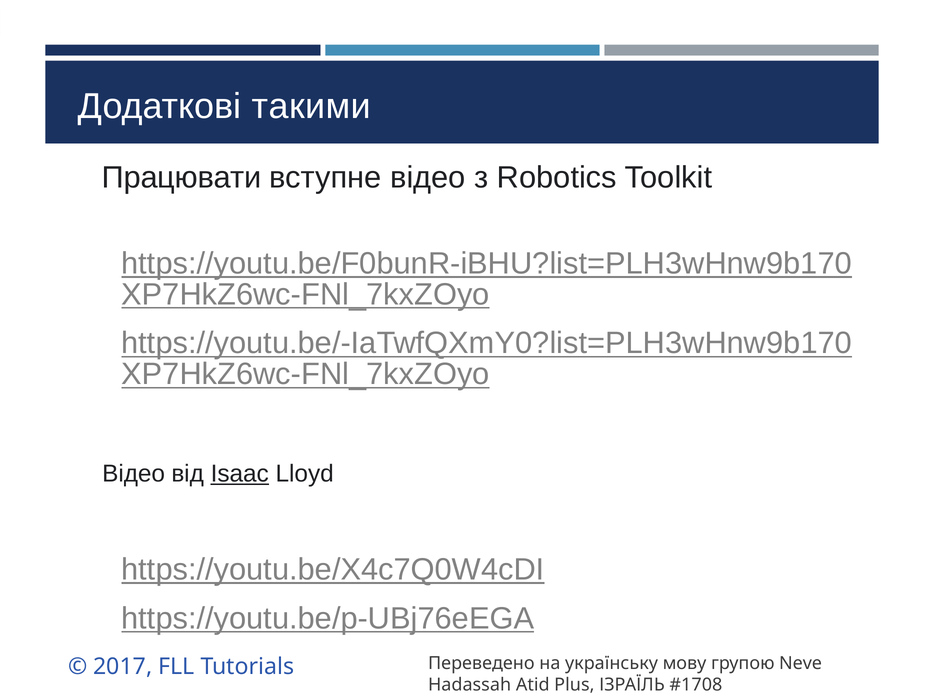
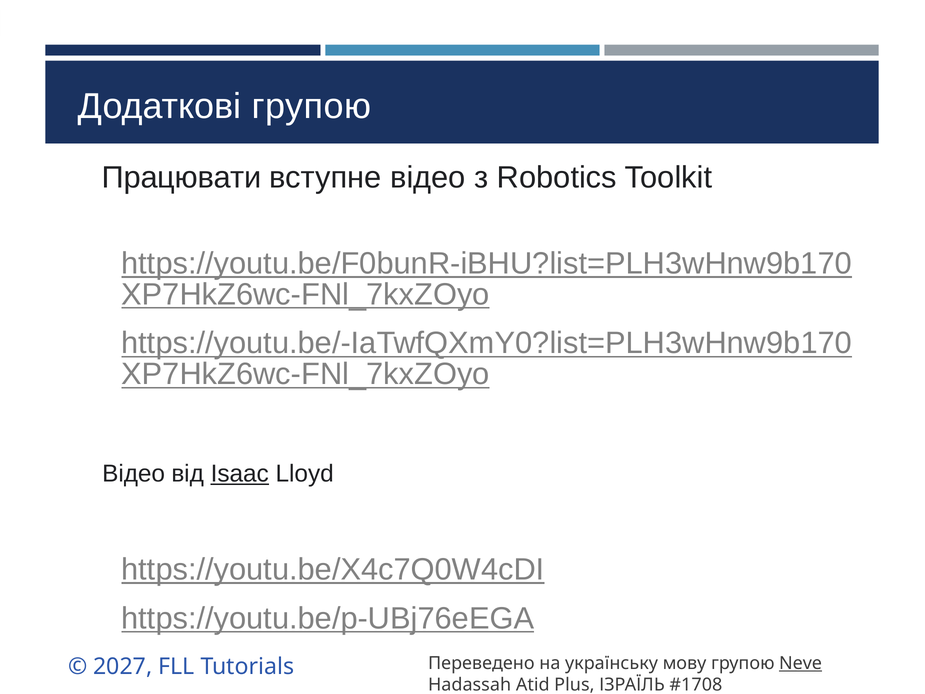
Додаткові такими: такими -> групою
2017: 2017 -> 2027
Neve underline: none -> present
